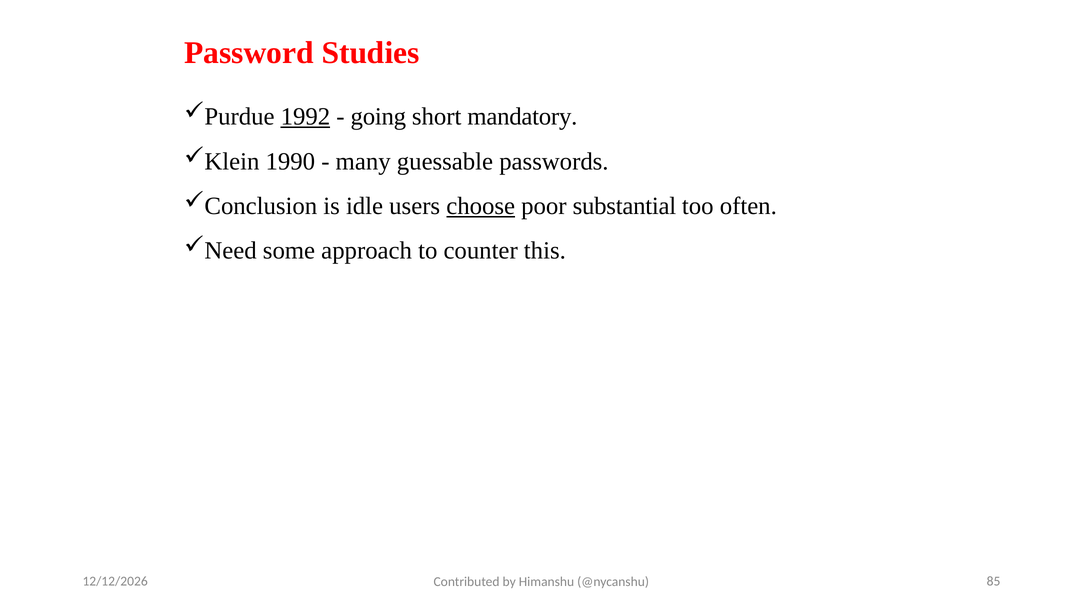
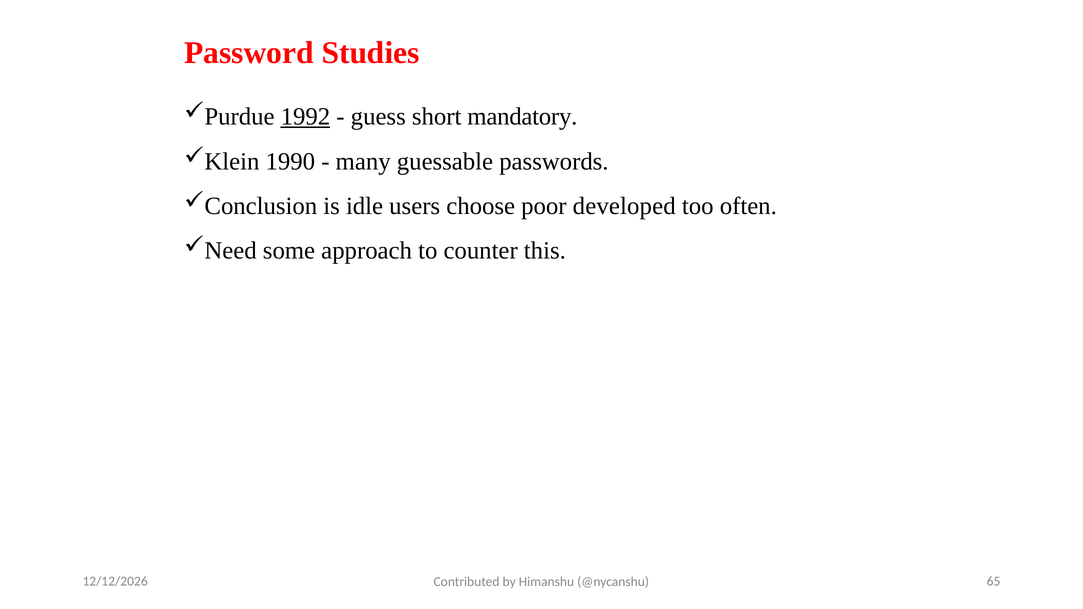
going: going -> guess
choose underline: present -> none
substantial: substantial -> developed
85: 85 -> 65
